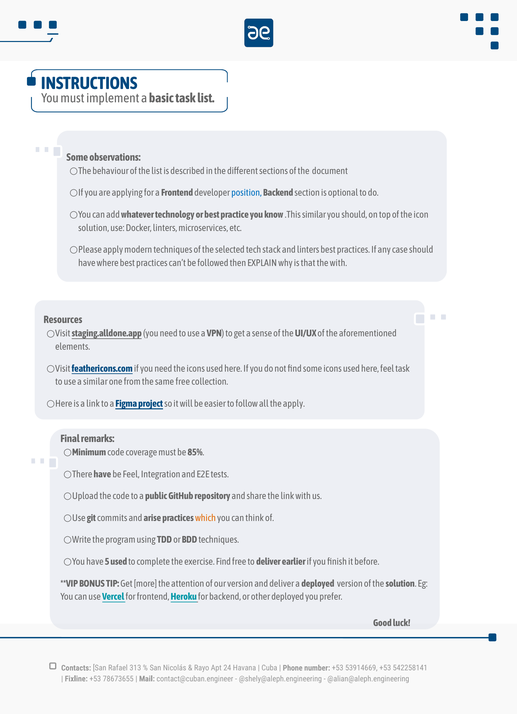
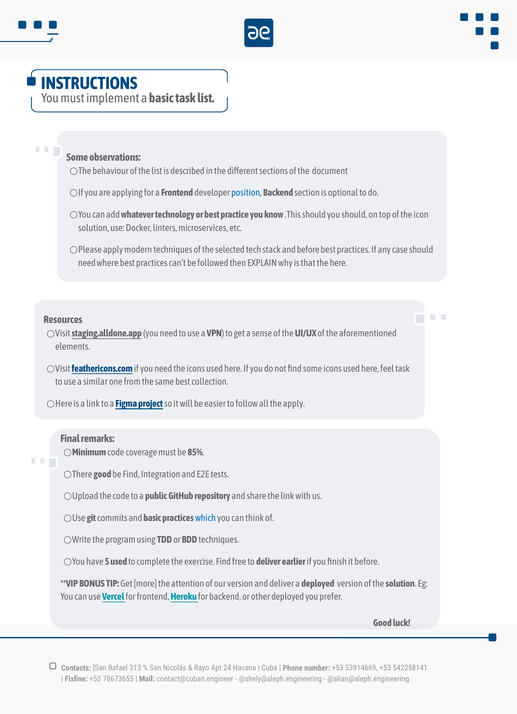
.This similar: similar -> should
and linters: linters -> before
have at (87, 263): have -> need
the with: with -> here
same free: free -> best
have at (102, 474): have -> good
be Feel: Feel -> Find
and arise: arise -> basic
which colour: orange -> blue
